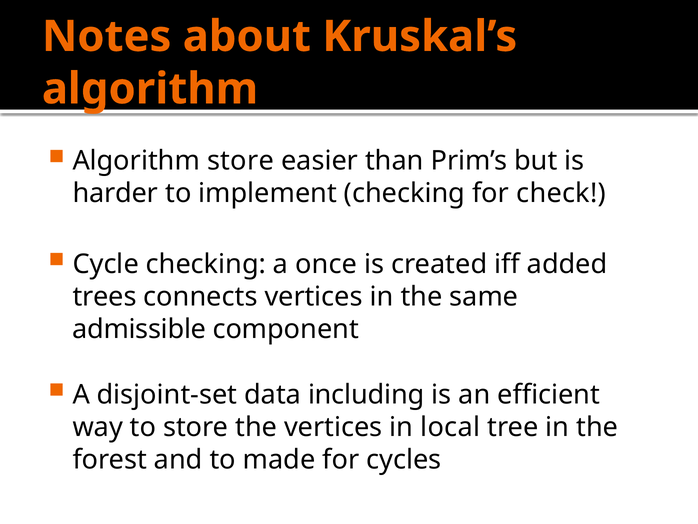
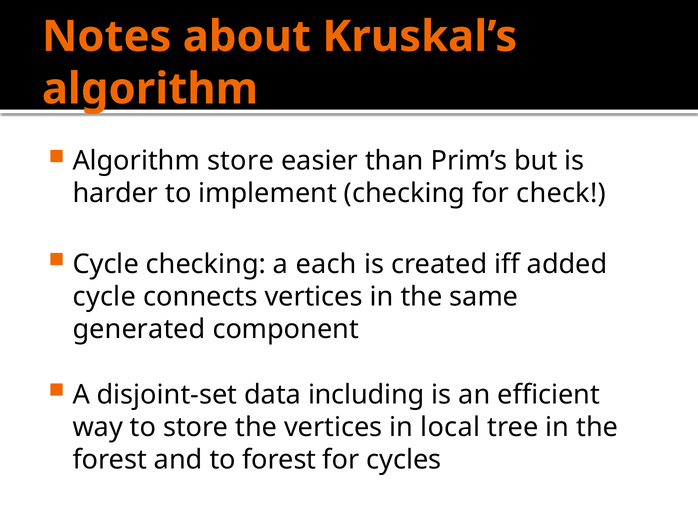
once: once -> each
trees at (105, 296): trees -> cycle
admissible: admissible -> generated
to made: made -> forest
